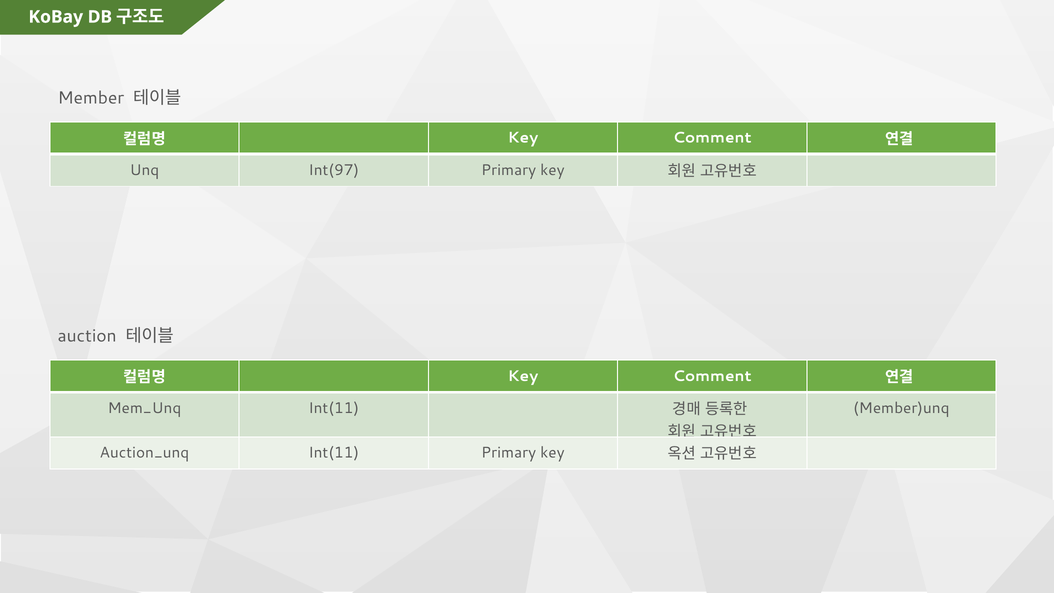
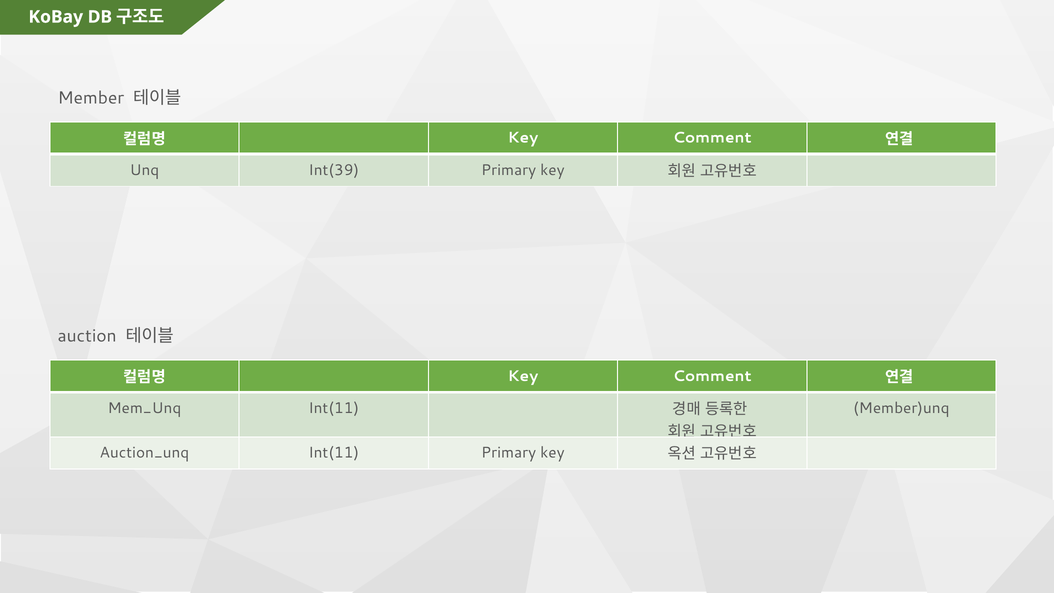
Int(97: Int(97 -> Int(39
